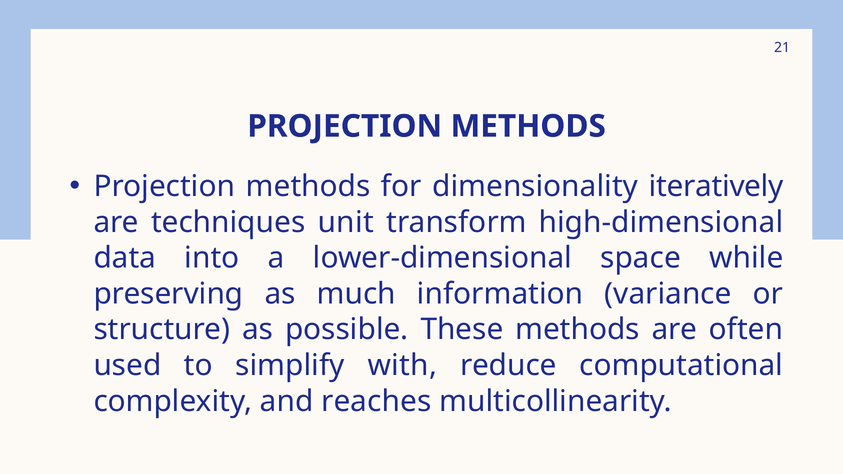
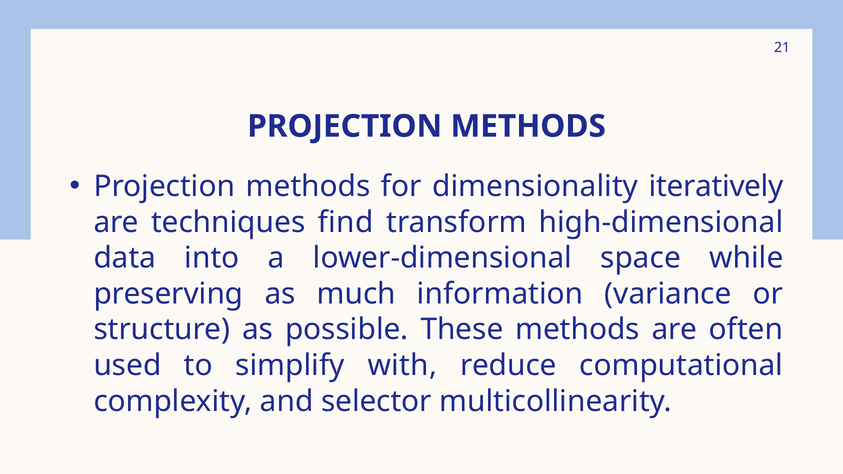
unit: unit -> find
reaches: reaches -> selector
